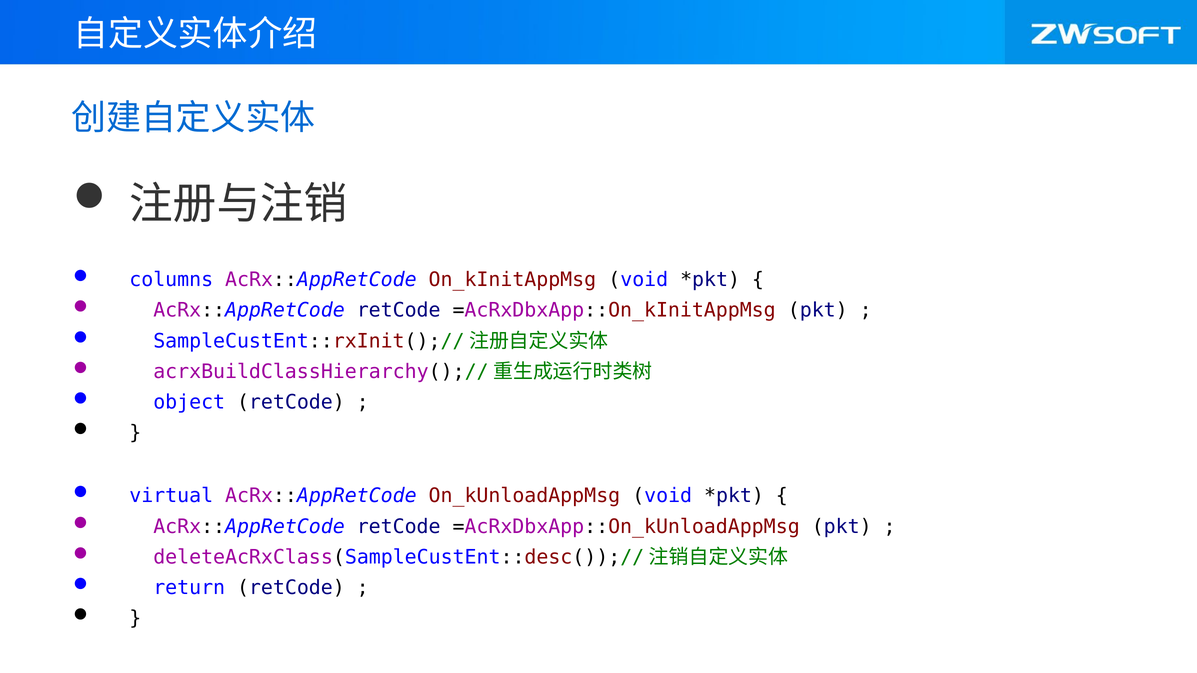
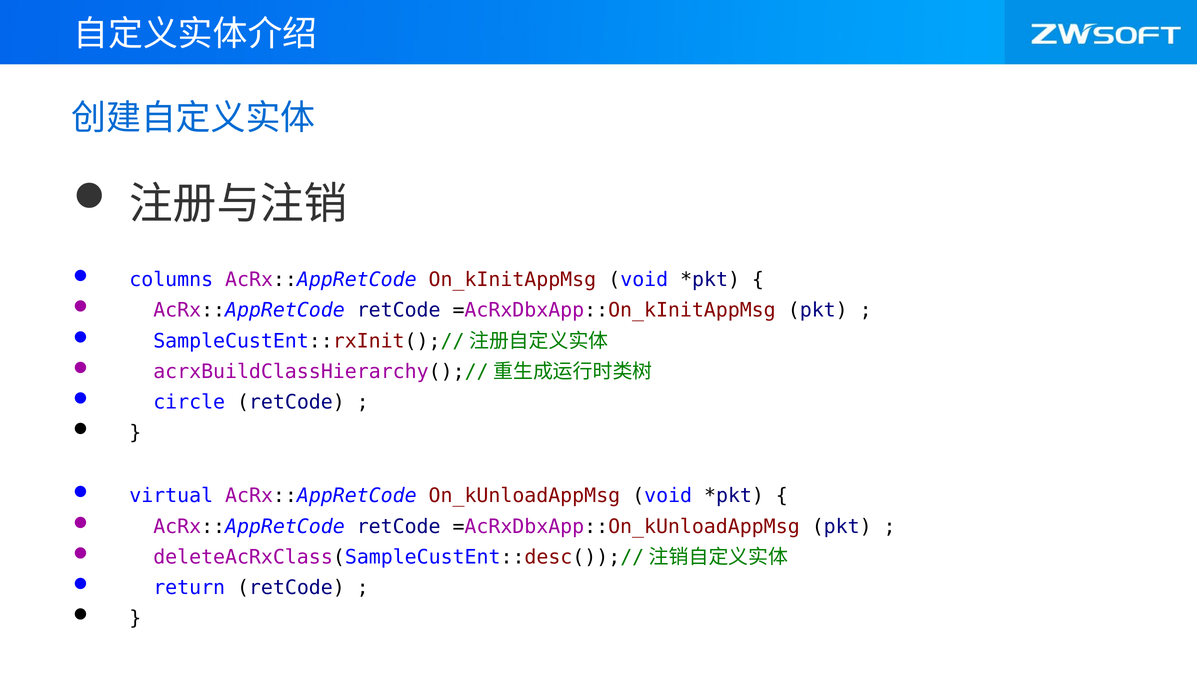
object: object -> circle
